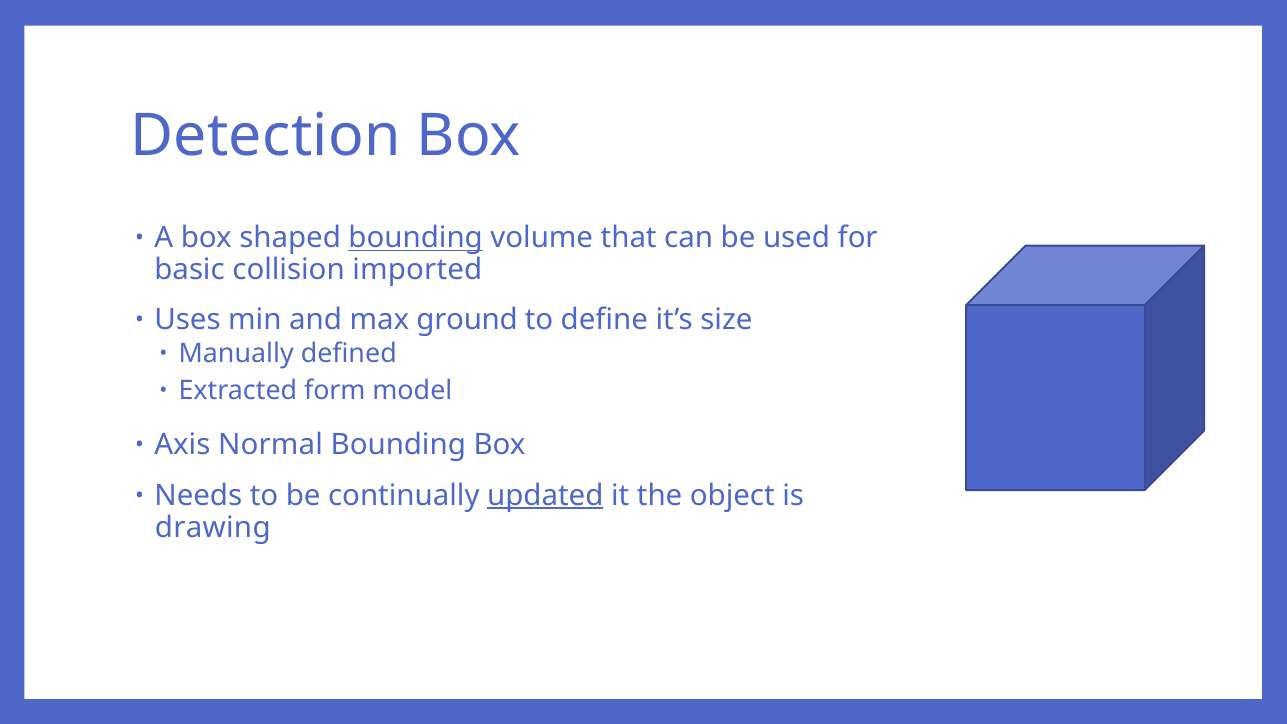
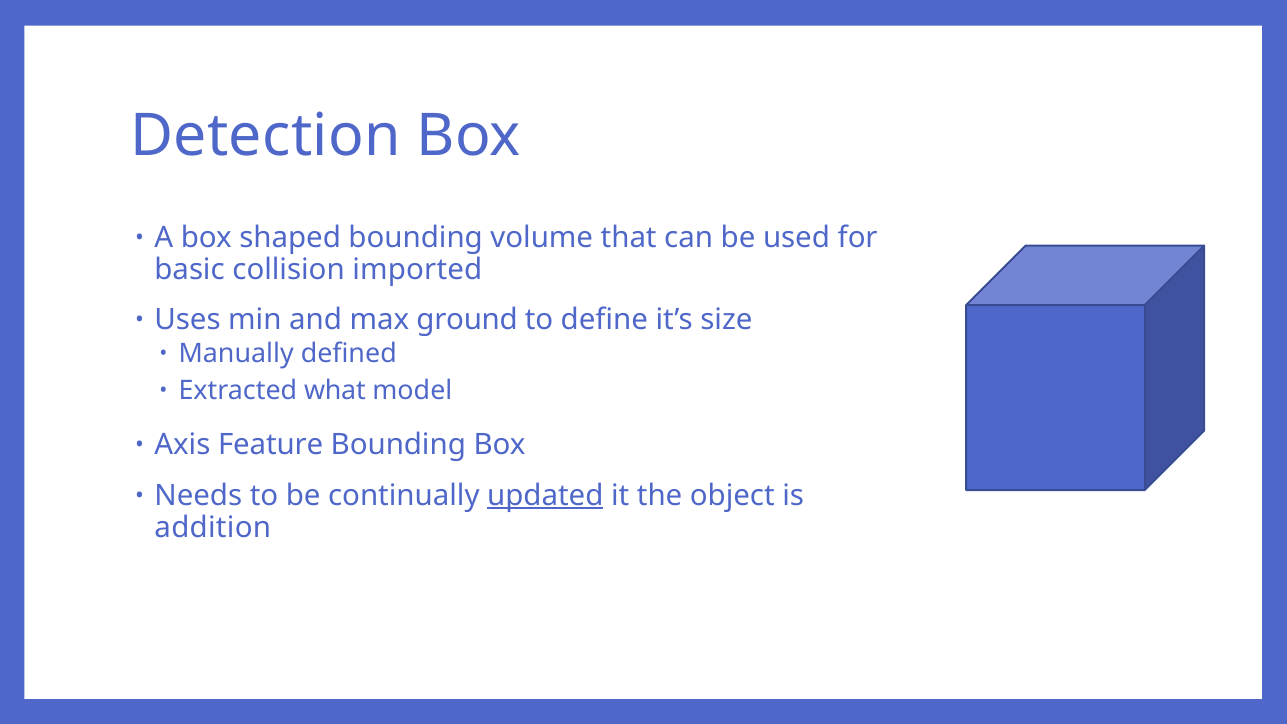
bounding at (416, 238) underline: present -> none
form: form -> what
Normal: Normal -> Feature
drawing: drawing -> addition
